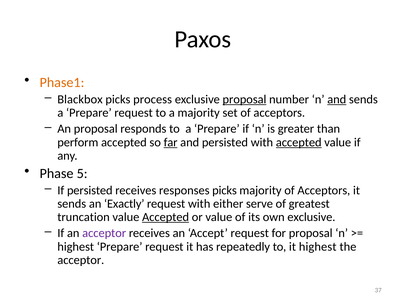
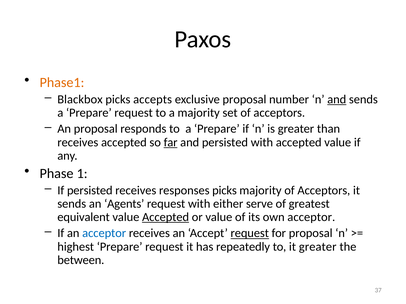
process: process -> accepts
proposal at (244, 99) underline: present -> none
perform at (78, 142): perform -> receives
accepted at (299, 142) underline: present -> none
5: 5 -> 1
Exactly: Exactly -> Agents
truncation: truncation -> equivalent
own exclusive: exclusive -> acceptor
acceptor at (104, 234) colour: purple -> blue
request at (250, 234) underline: none -> present
it highest: highest -> greater
acceptor at (81, 260): acceptor -> between
